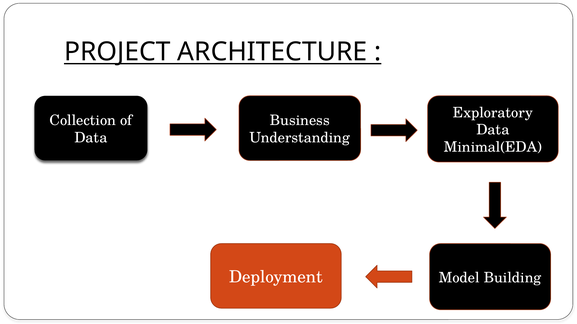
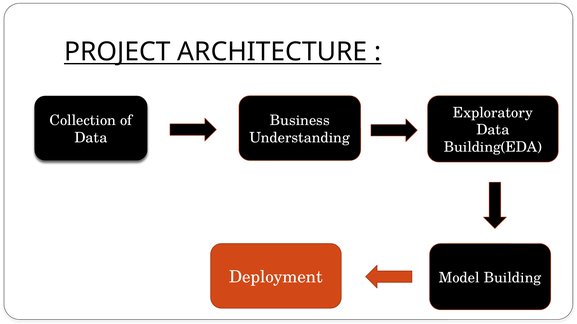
Minimal(EDA: Minimal(EDA -> Building(EDA
